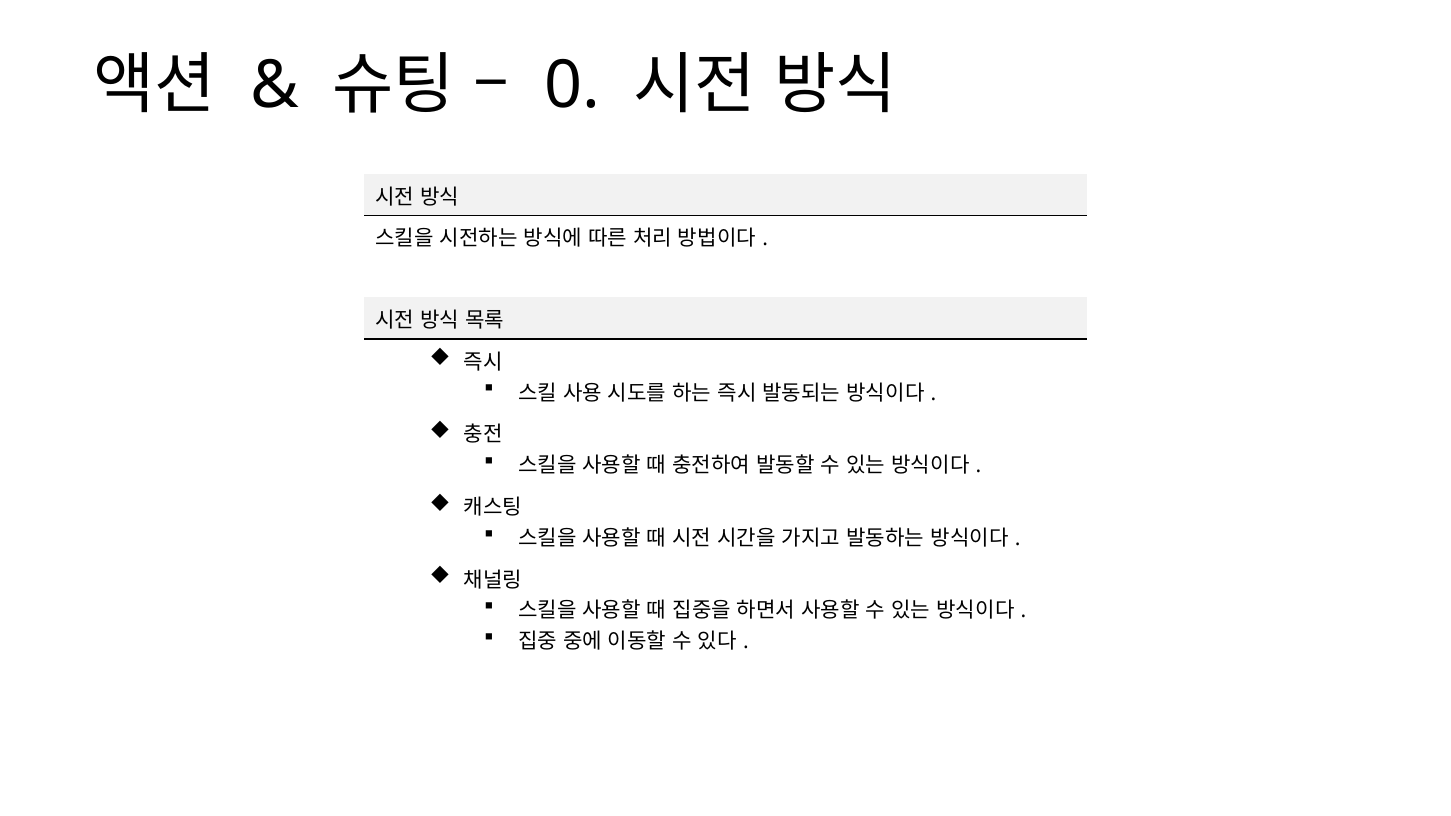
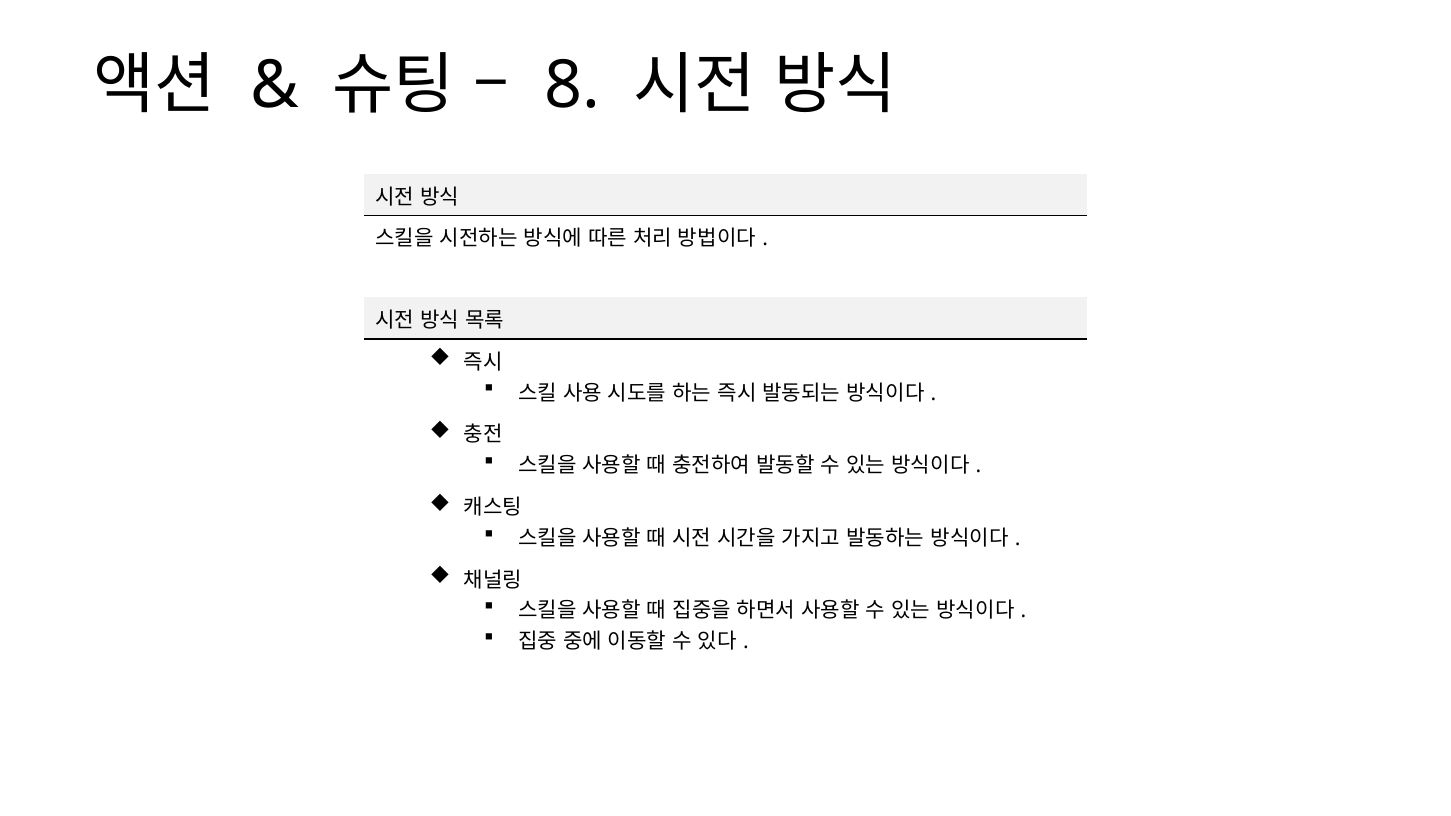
0: 0 -> 8
